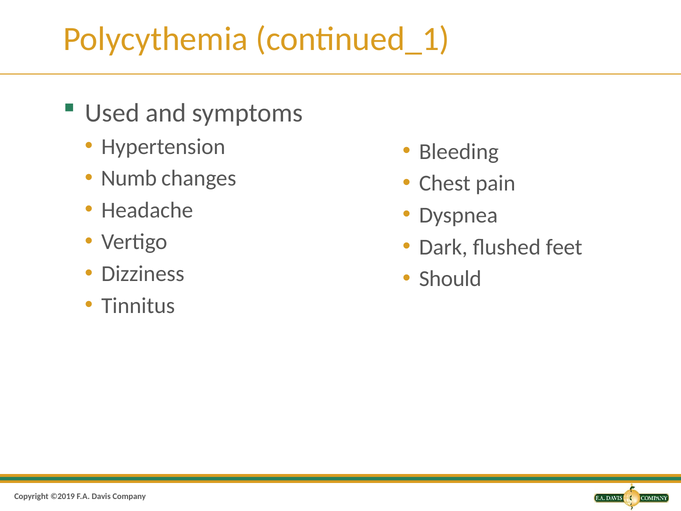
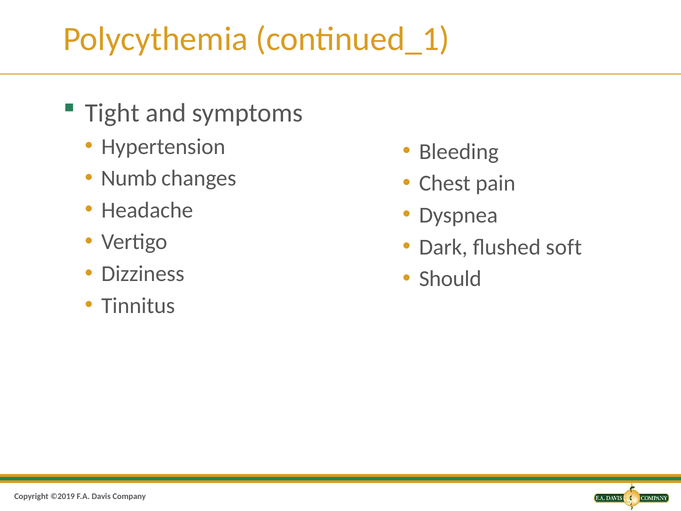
Used: Used -> Tight
feet: feet -> soft
